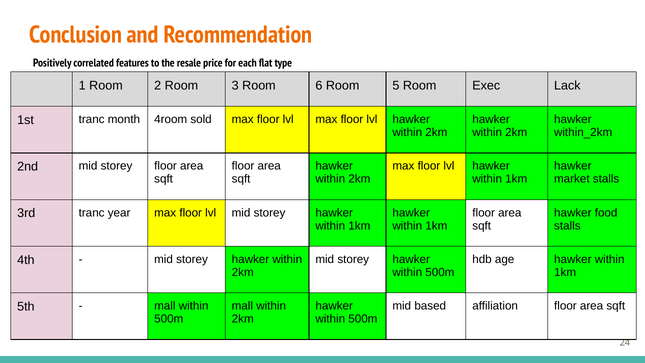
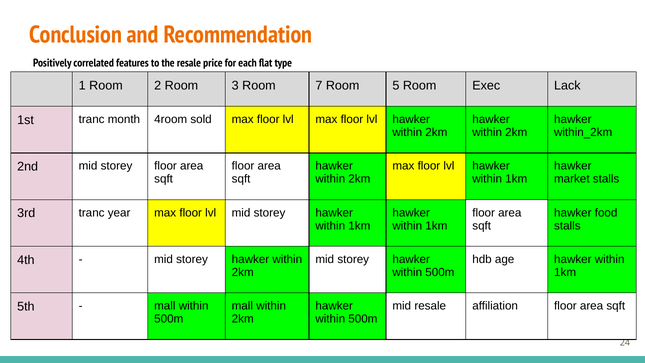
6: 6 -> 7
mid based: based -> resale
